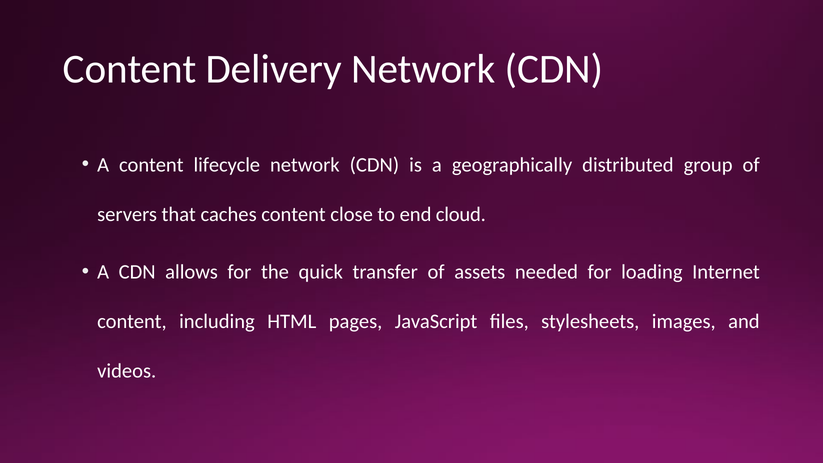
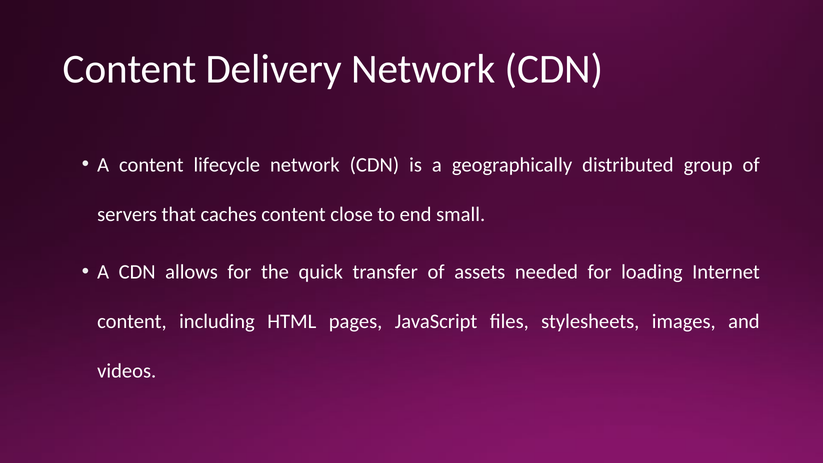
cloud: cloud -> small
